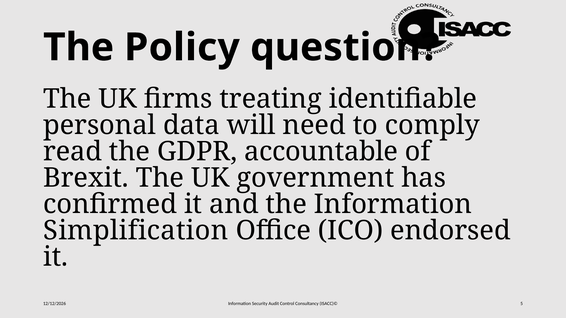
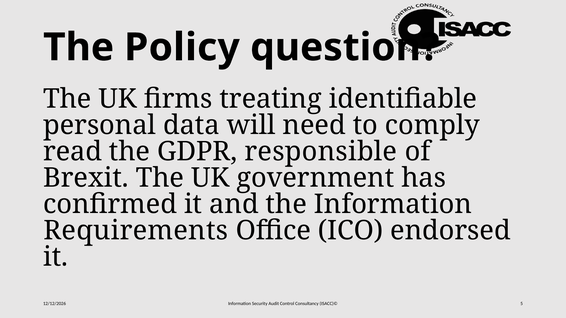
accountable: accountable -> responsible
Simplification: Simplification -> Requirements
